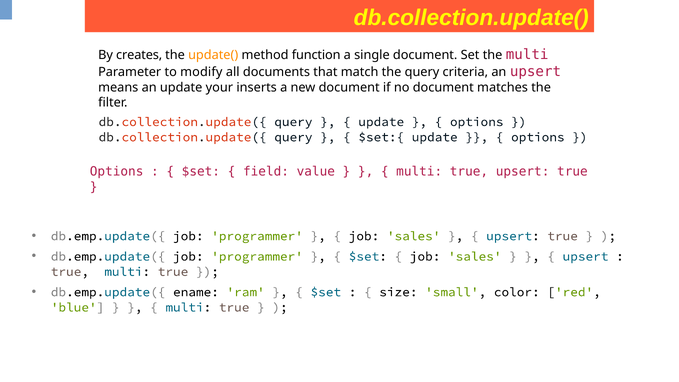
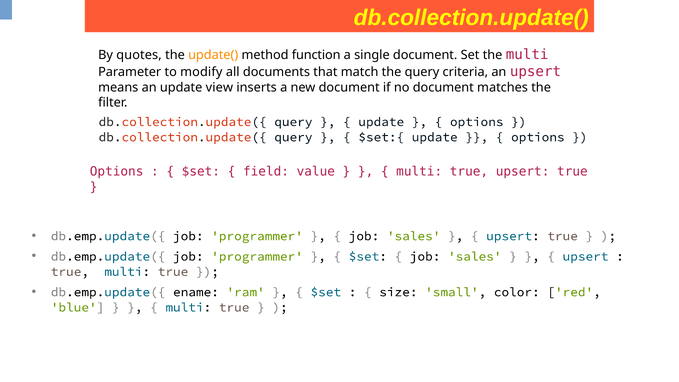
creates: creates -> quotes
your: your -> view
